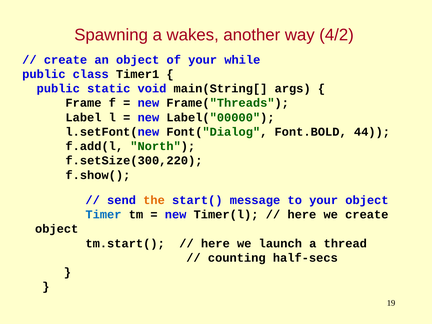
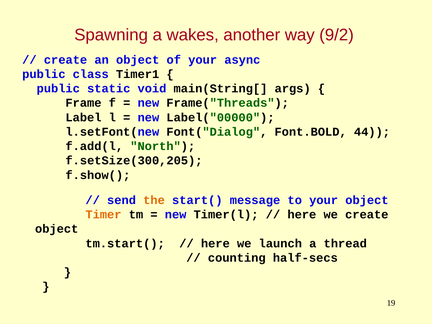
4/2: 4/2 -> 9/2
while: while -> async
f.setSize(300,220: f.setSize(300,220 -> f.setSize(300,205
Timer colour: blue -> orange
